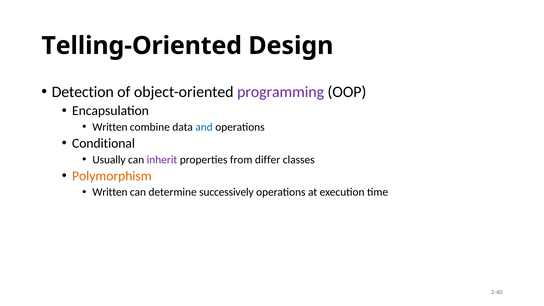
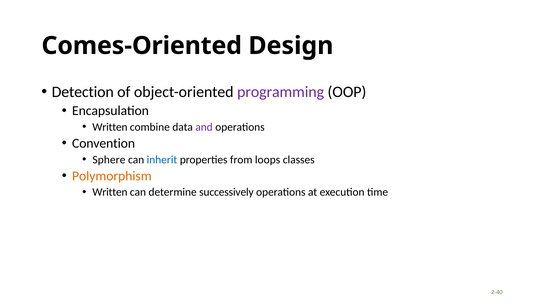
Telling-Oriented: Telling-Oriented -> Comes-Oriented
and colour: blue -> purple
Conditional: Conditional -> Convention
Usually: Usually -> Sphere
inherit colour: purple -> blue
differ: differ -> loops
